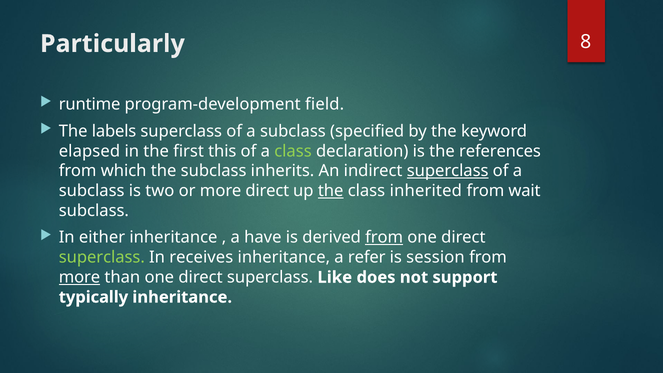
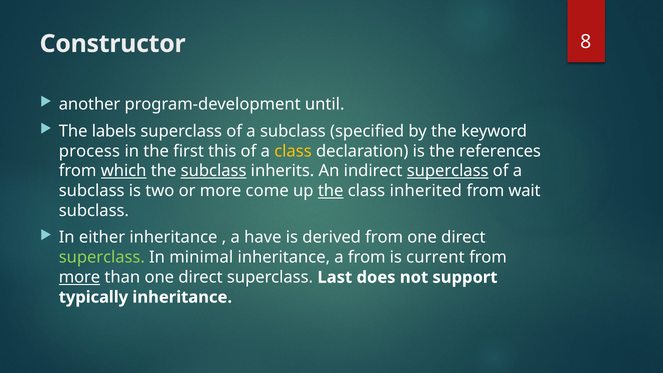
Particularly: Particularly -> Constructor
runtime: runtime -> another
field: field -> until
elapsed: elapsed -> process
class at (293, 151) colour: light green -> yellow
which underline: none -> present
subclass at (214, 171) underline: none -> present
more direct: direct -> come
from at (384, 237) underline: present -> none
receives: receives -> minimal
a refer: refer -> from
session: session -> current
Like: Like -> Last
